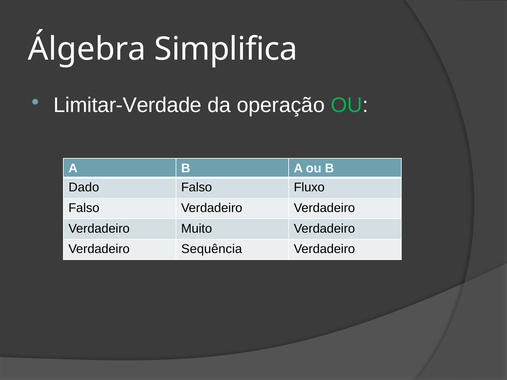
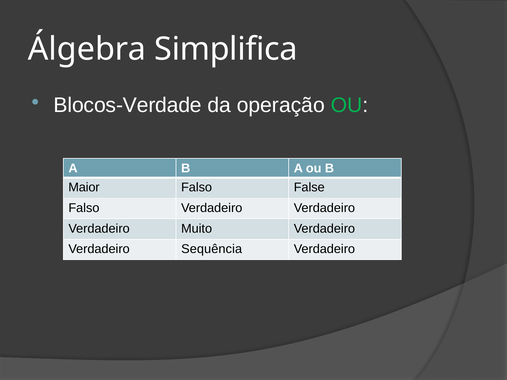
Limitar-Verdade: Limitar-Verdade -> Blocos-Verdade
Dado: Dado -> Maior
Fluxo: Fluxo -> False
